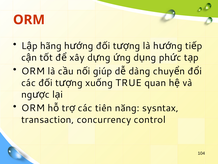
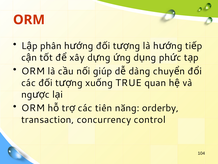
hãng: hãng -> phân
sysntax: sysntax -> orderby
